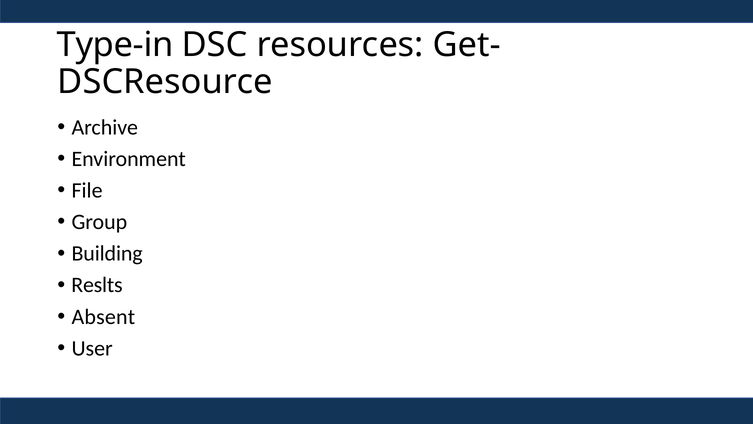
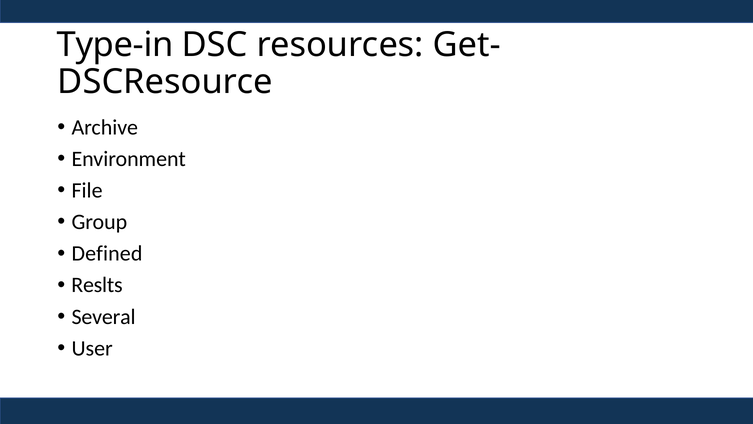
Building: Building -> Defined
Absent: Absent -> Several
